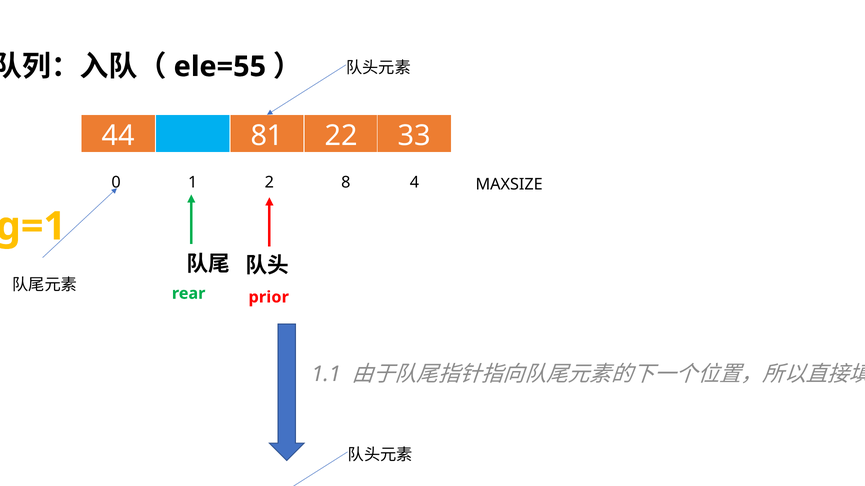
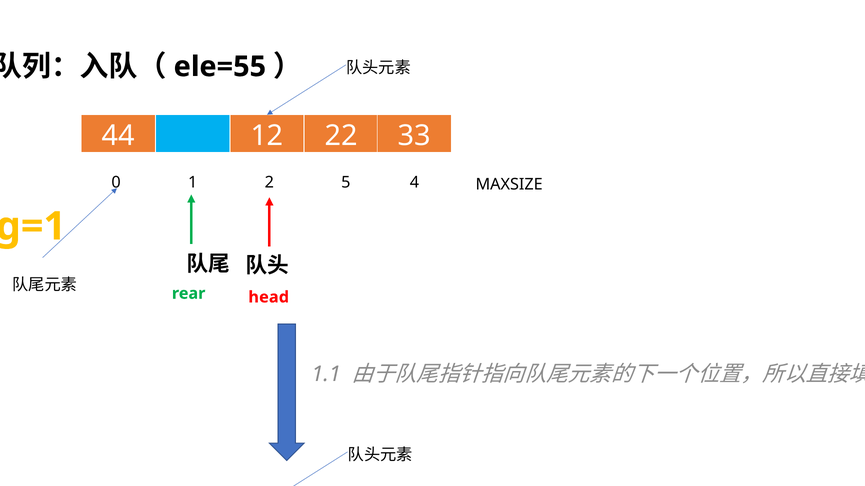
81: 81 -> 12
8: 8 -> 5
prior: prior -> head
